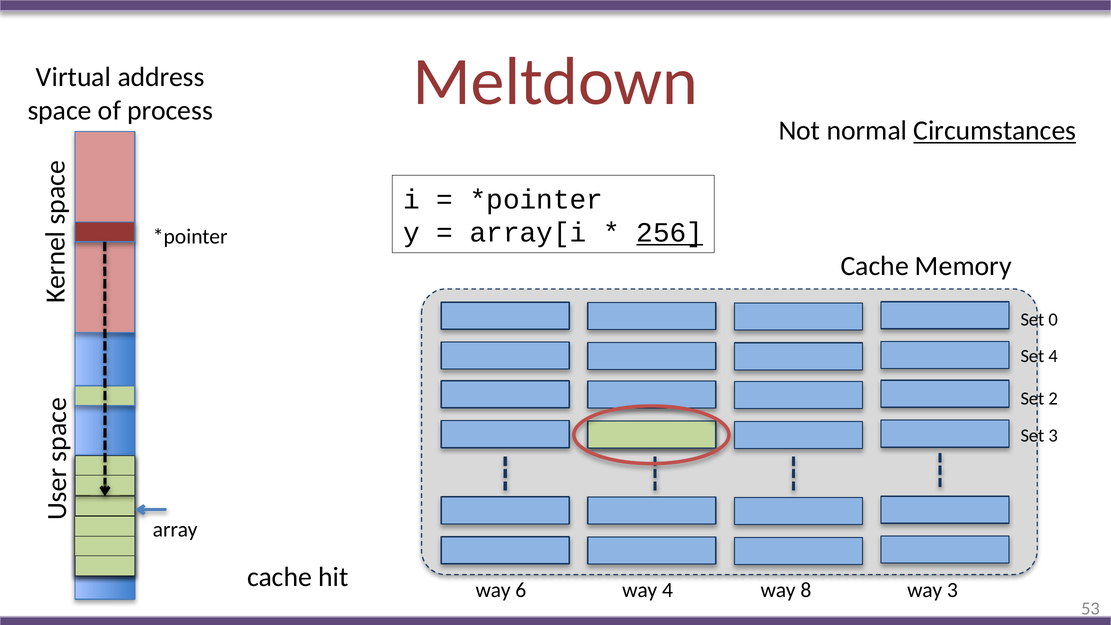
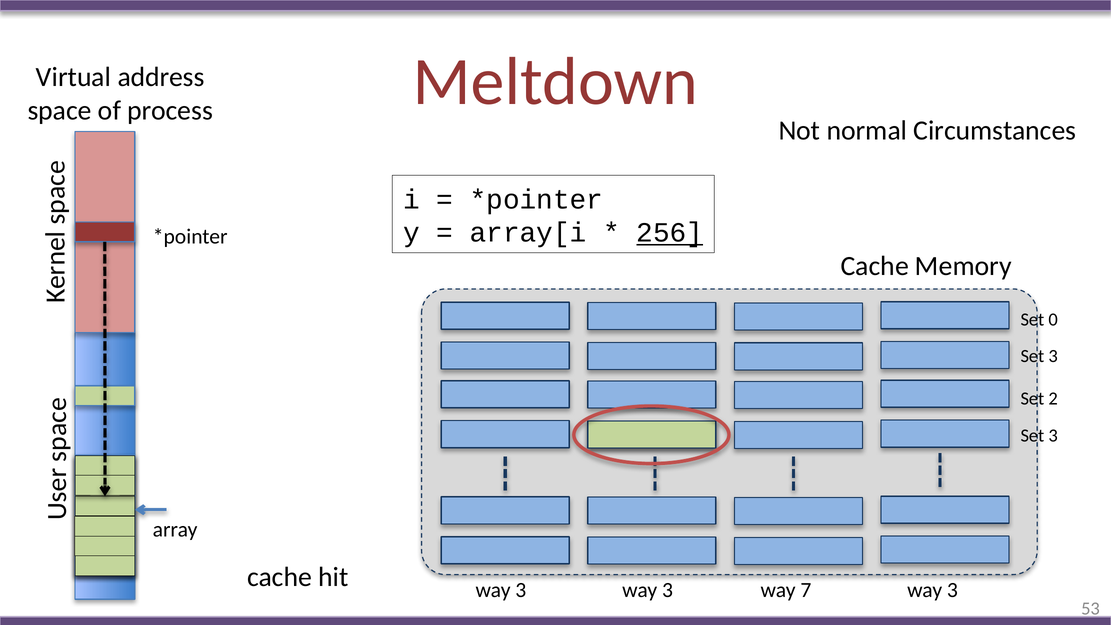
Circumstances underline: present -> none
4 at (1053, 356): 4 -> 3
6 at (521, 590): 6 -> 3
4 at (668, 590): 4 -> 3
8: 8 -> 7
